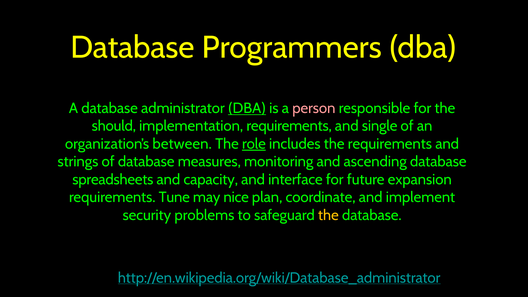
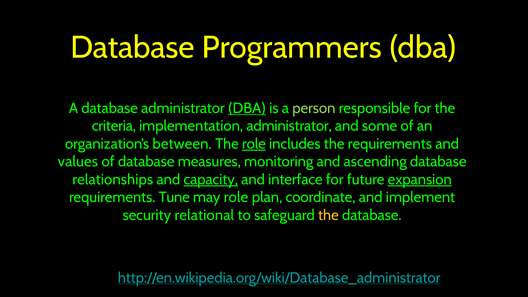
person colour: pink -> light green
should: should -> criteria
implementation requirements: requirements -> administrator
single: single -> some
strings: strings -> values
spreadsheets: spreadsheets -> relationships
capacity underline: none -> present
expansion underline: none -> present
may nice: nice -> role
problems: problems -> relational
